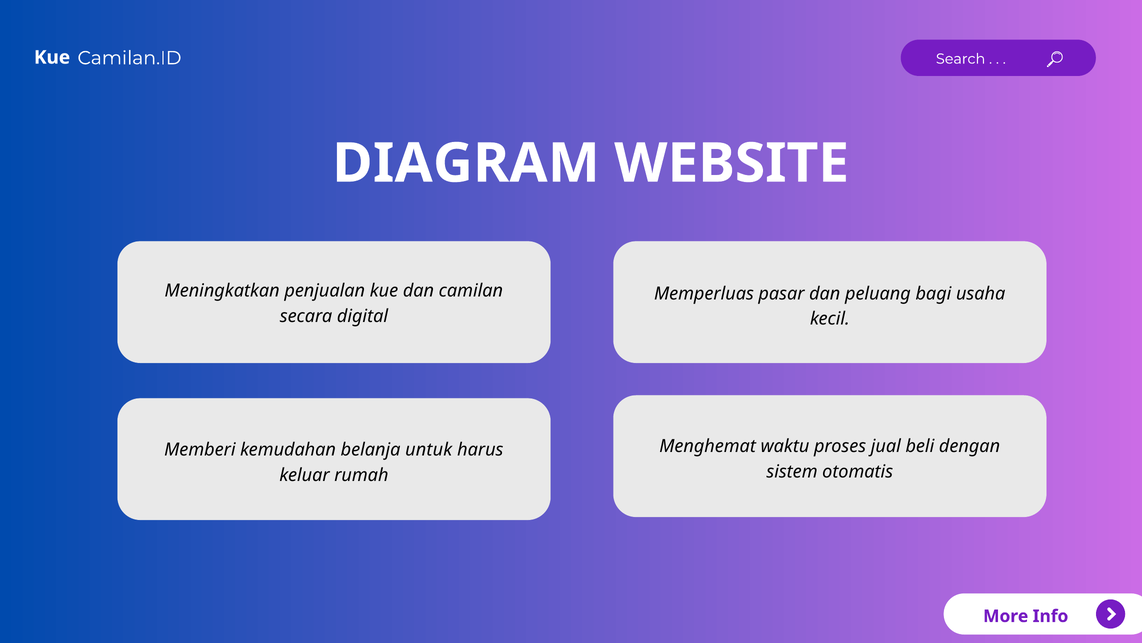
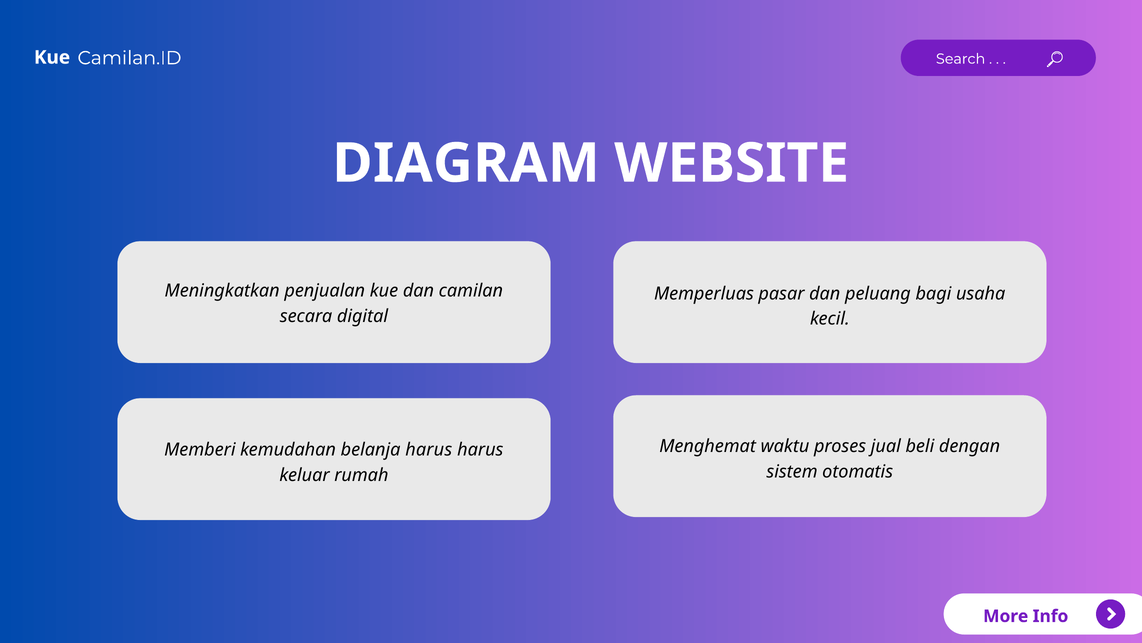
belanja untuk: untuk -> harus
